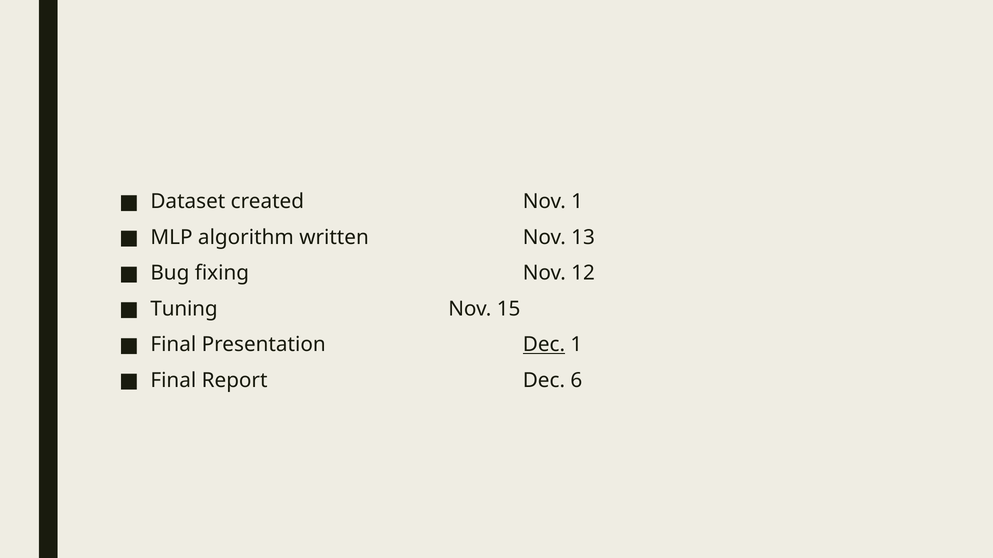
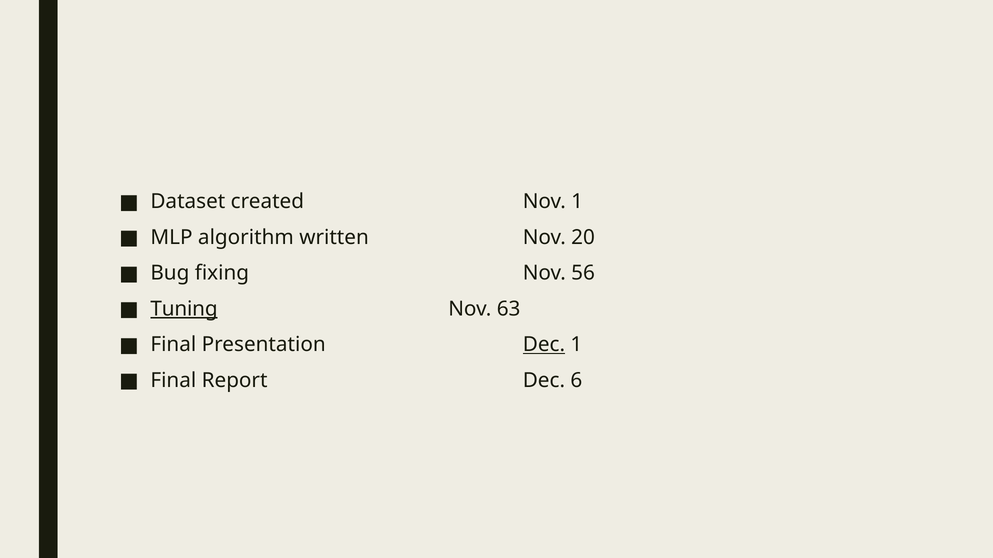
13: 13 -> 20
12: 12 -> 56
Tuning underline: none -> present
15: 15 -> 63
